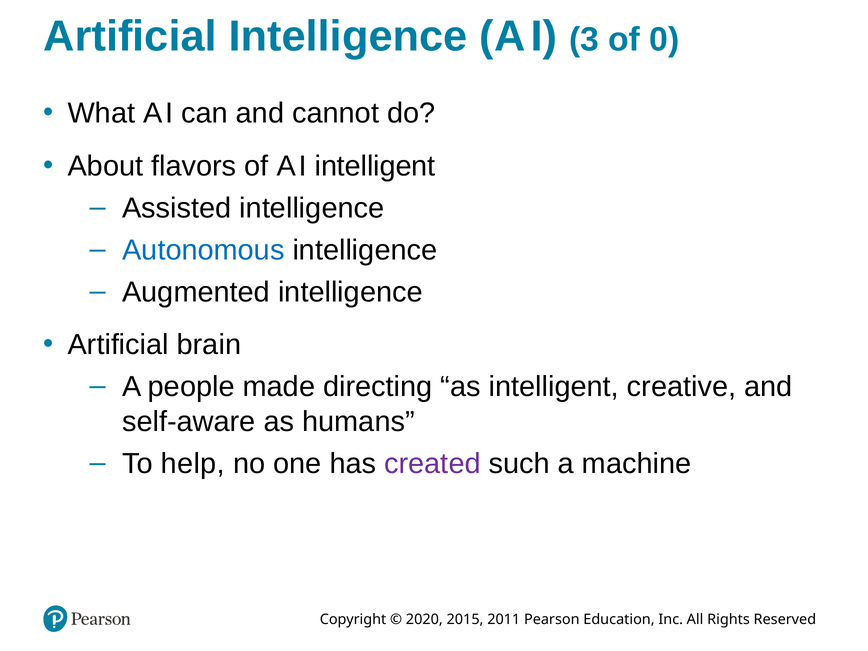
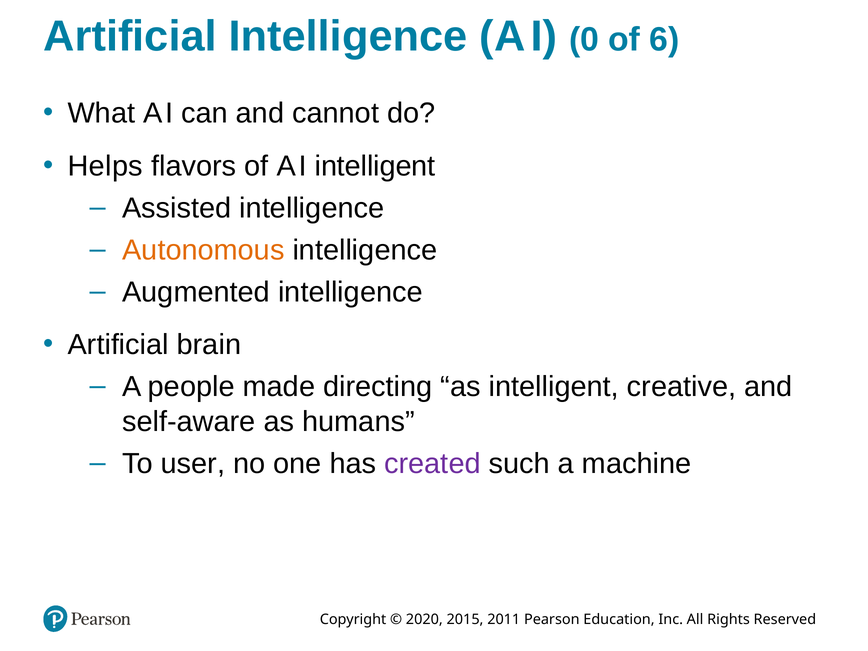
3: 3 -> 0
0: 0 -> 6
About: About -> Helps
Autonomous colour: blue -> orange
help: help -> user
